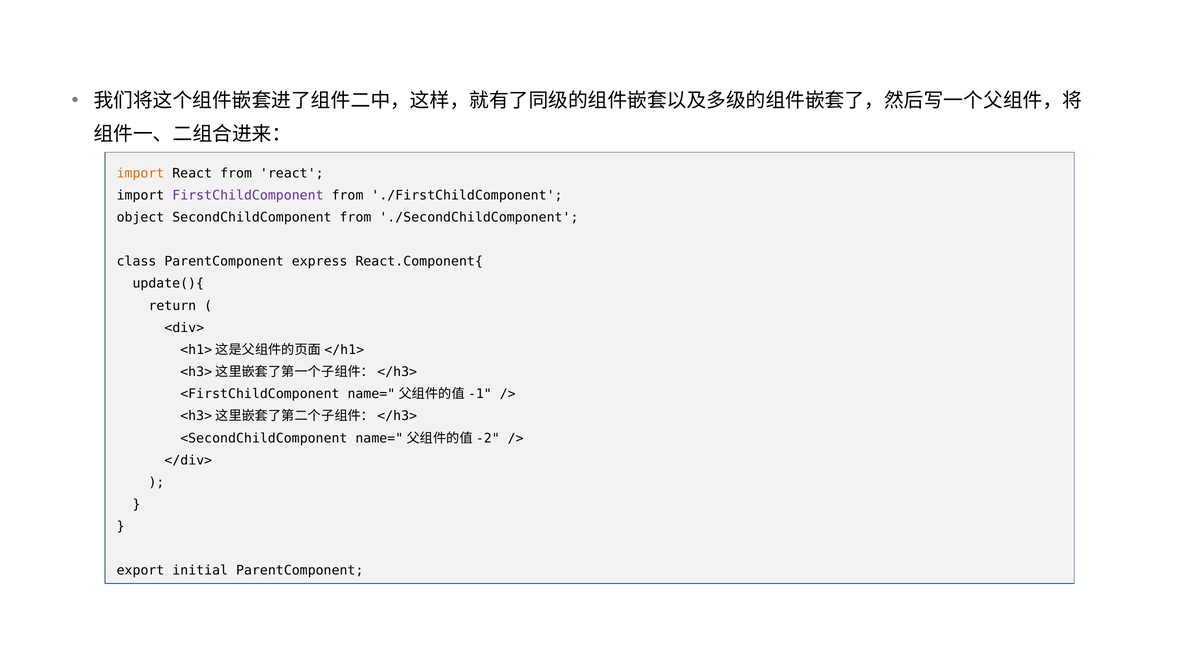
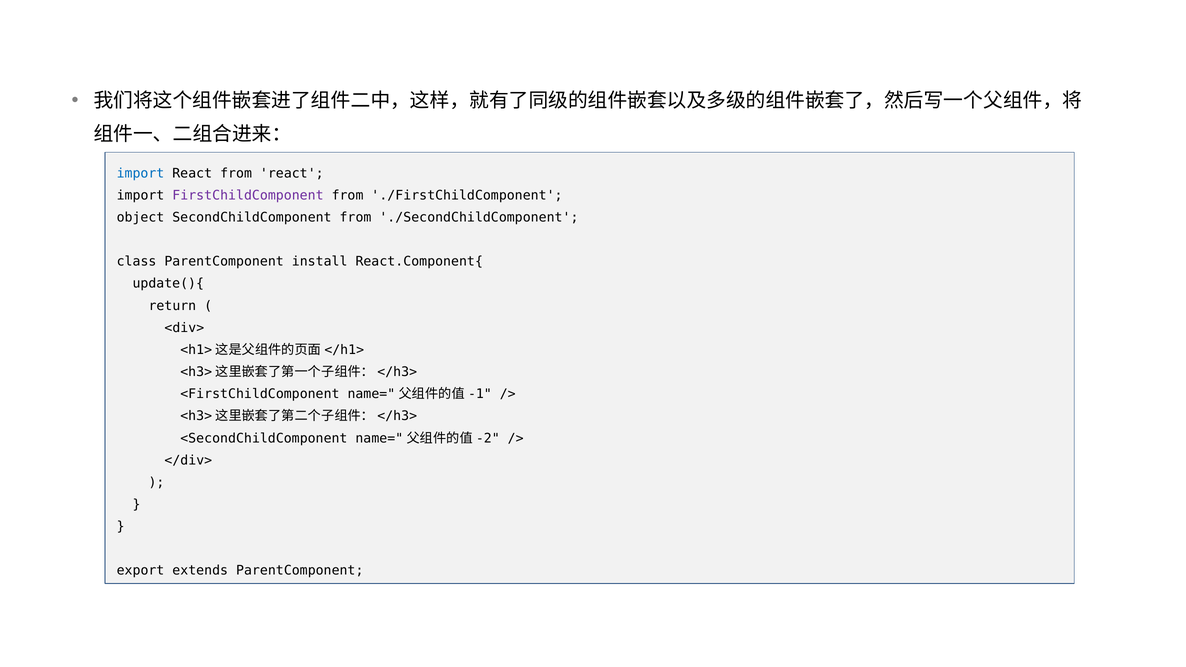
import at (140, 173) colour: orange -> blue
express: express -> install
initial: initial -> extends
